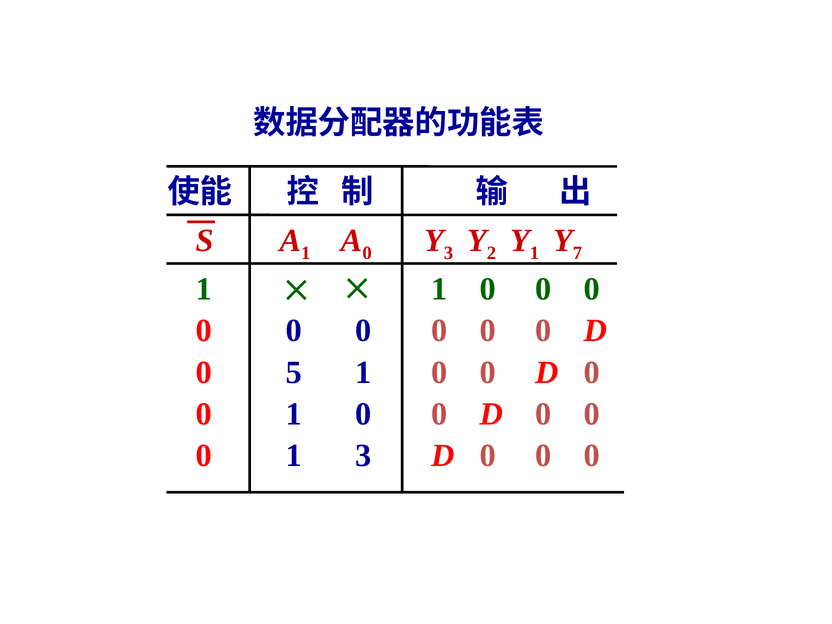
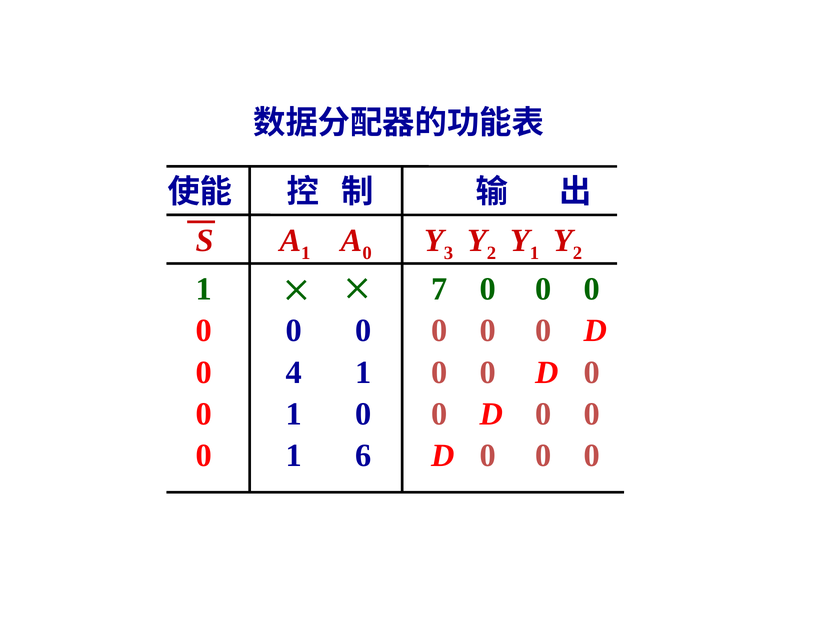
7 at (577, 253): 7 -> 2
1 at (439, 289): 1 -> 7
5: 5 -> 4
1 3: 3 -> 6
